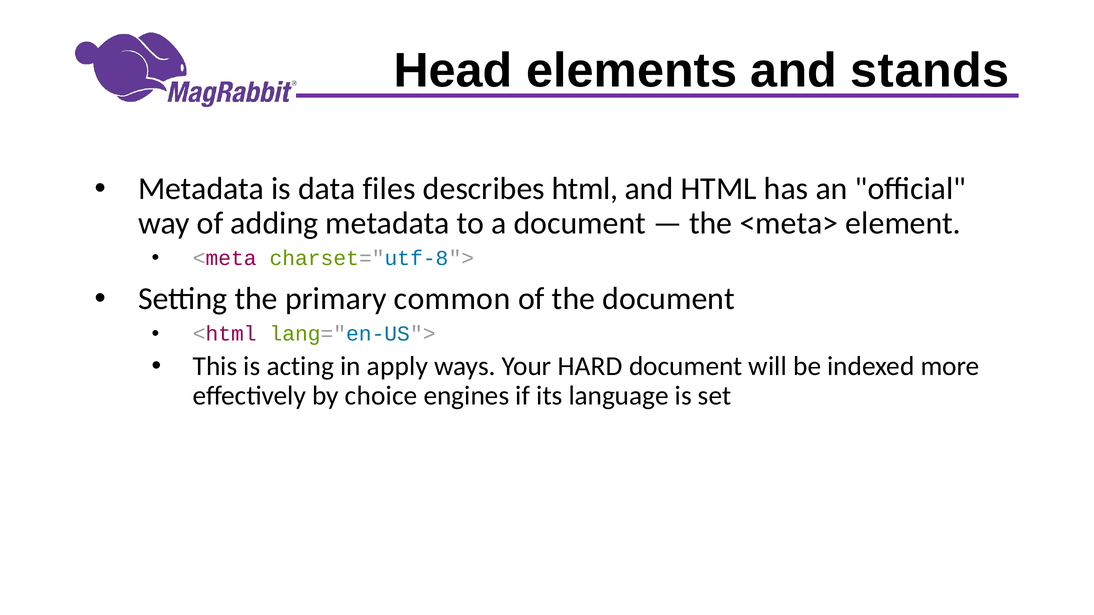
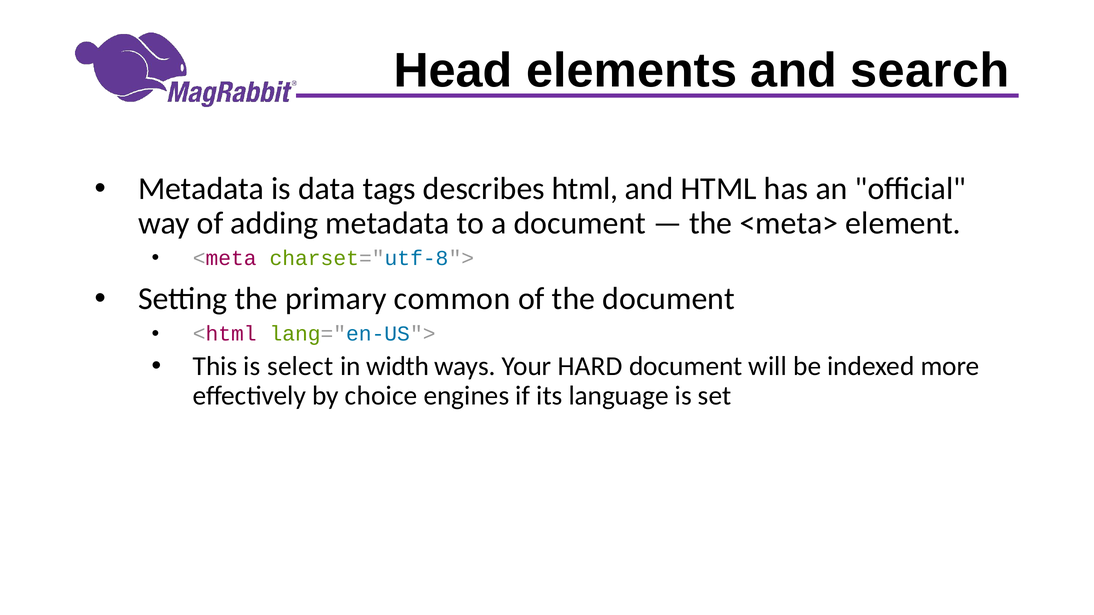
stands: stands -> search
files: files -> tags
acting: acting -> select
apply: apply -> width
